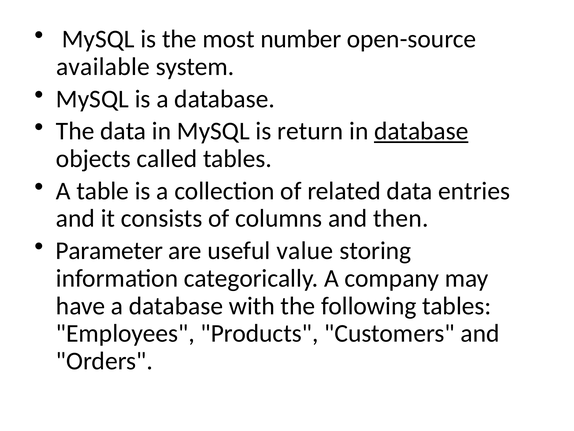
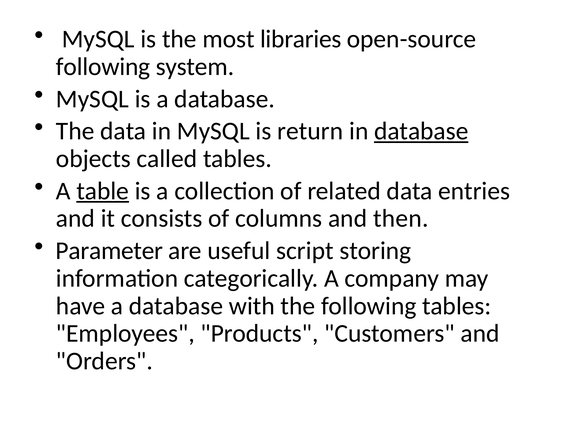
number: number -> libraries
available at (103, 67): available -> following
table underline: none -> present
value: value -> script
